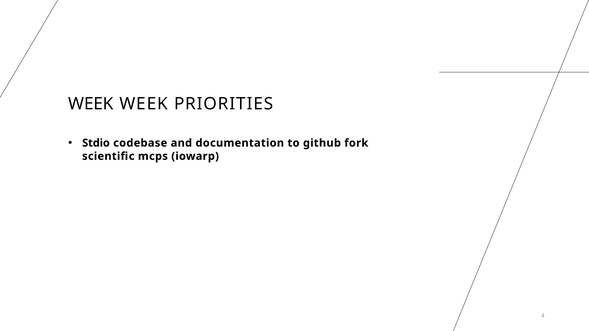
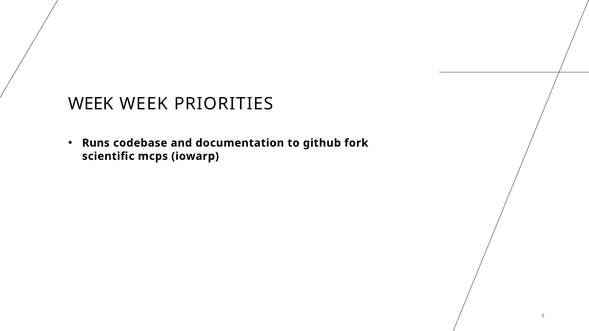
Stdio: Stdio -> Runs
